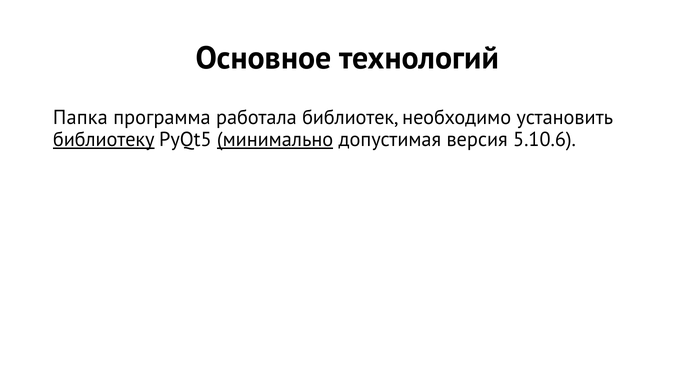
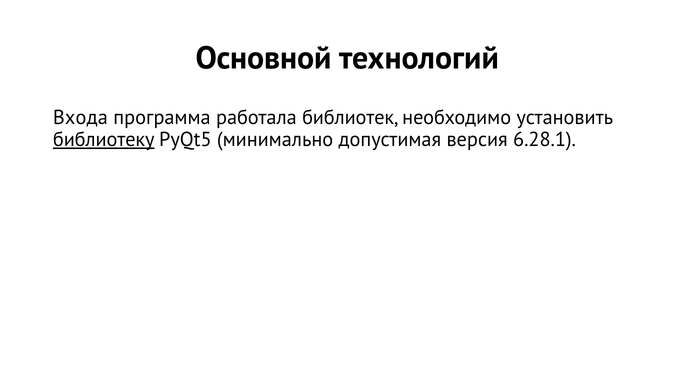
Основное: Основное -> Основной
Папка: Папка -> Входа
минимально underline: present -> none
5.10.6: 5.10.6 -> 6.28.1
